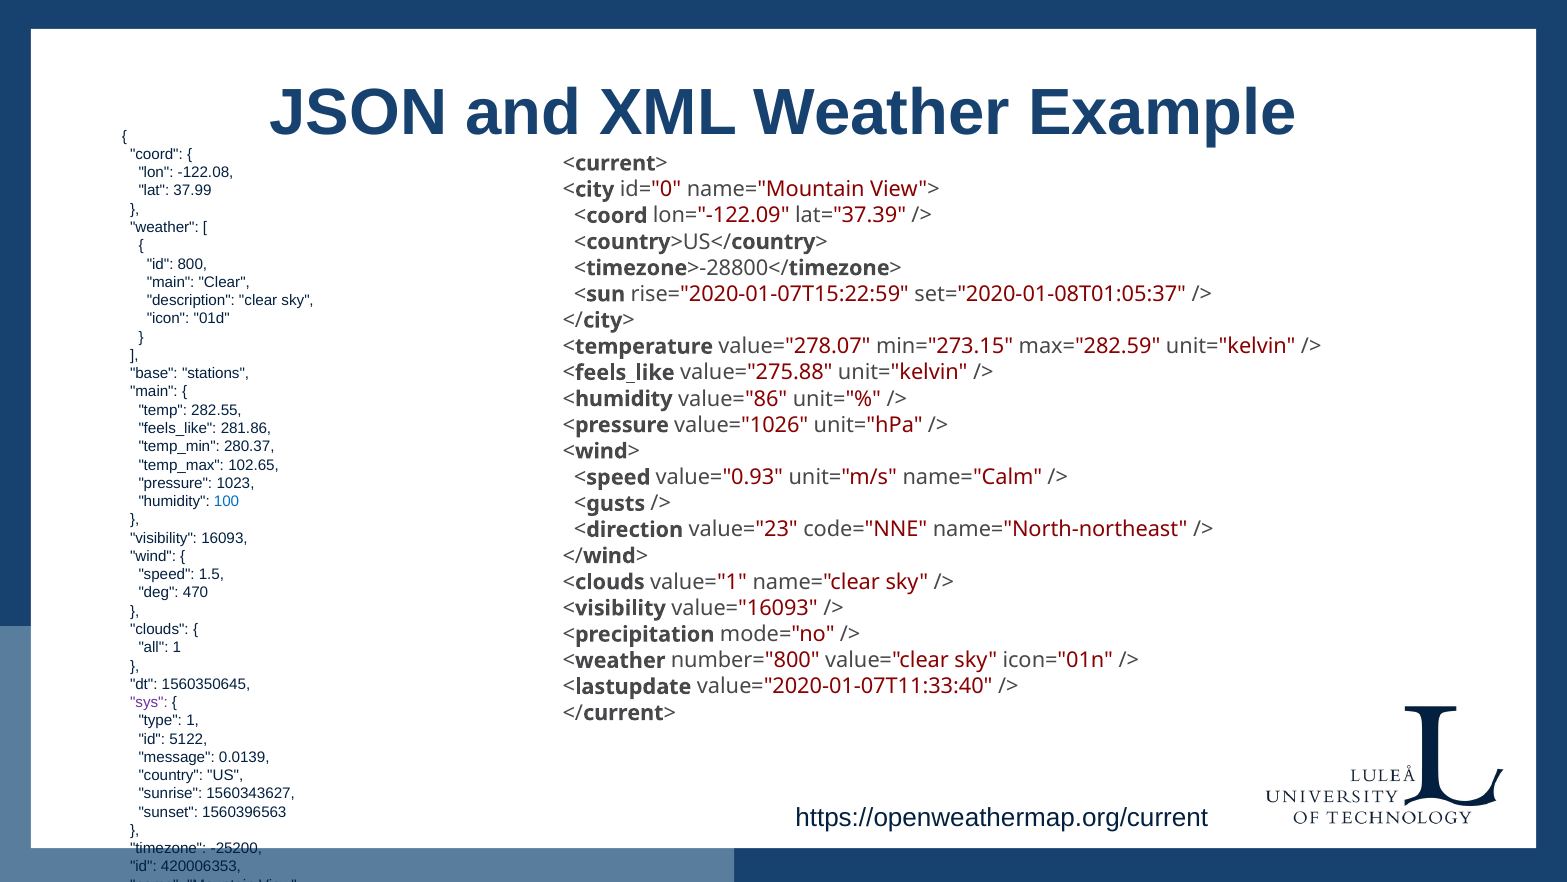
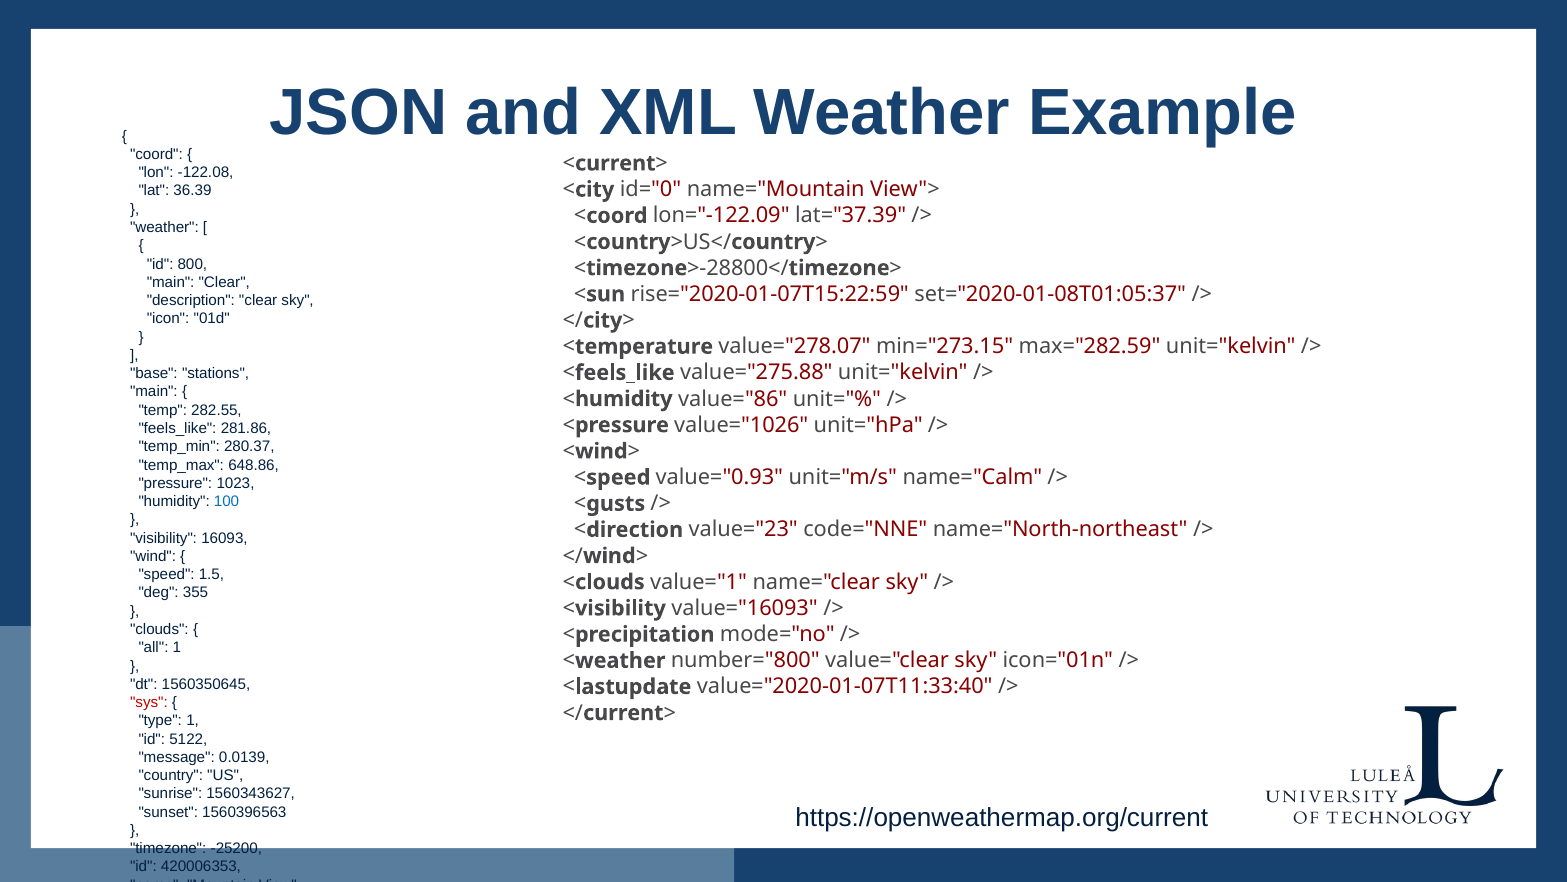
37.99: 37.99 -> 36.39
102.65: 102.65 -> 648.86
470: 470 -> 355
sys colour: purple -> red
